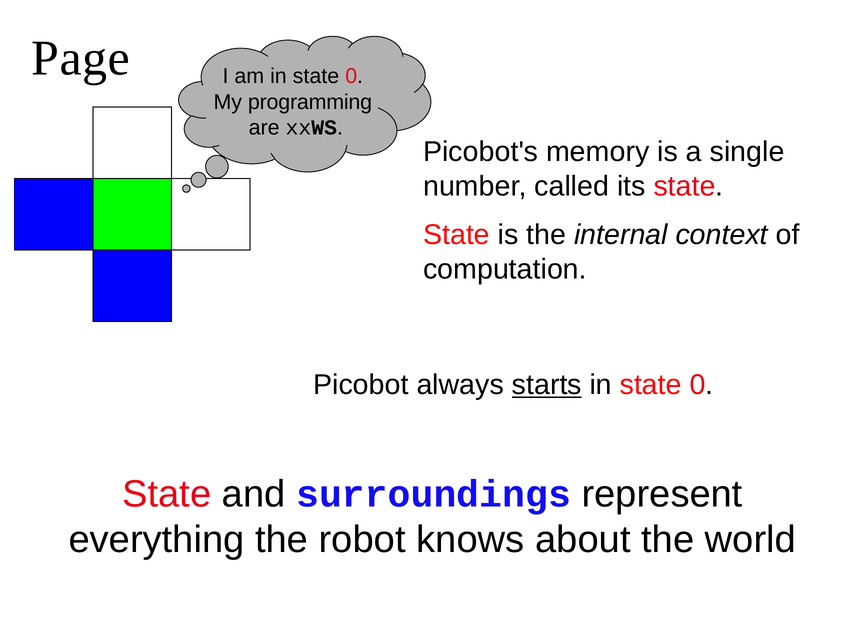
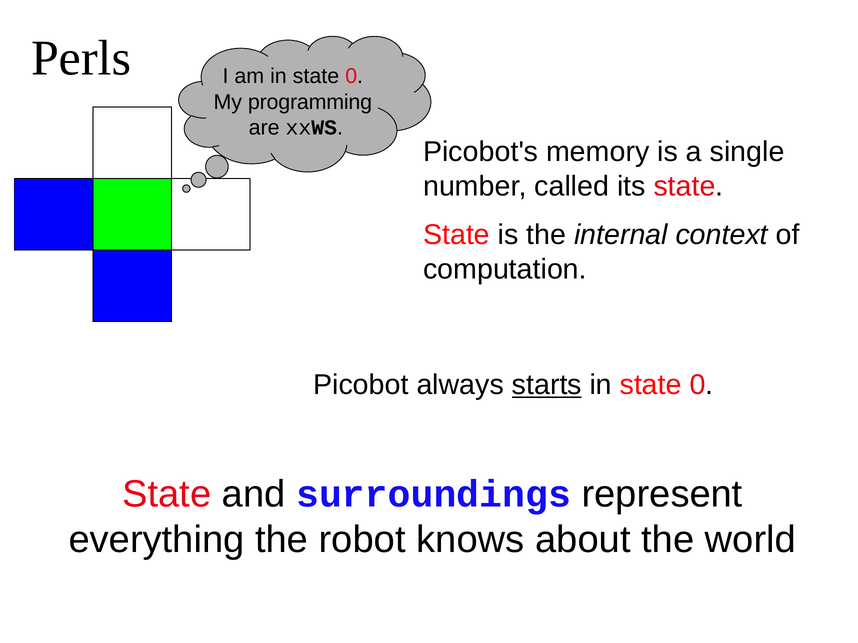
Page: Page -> Perls
